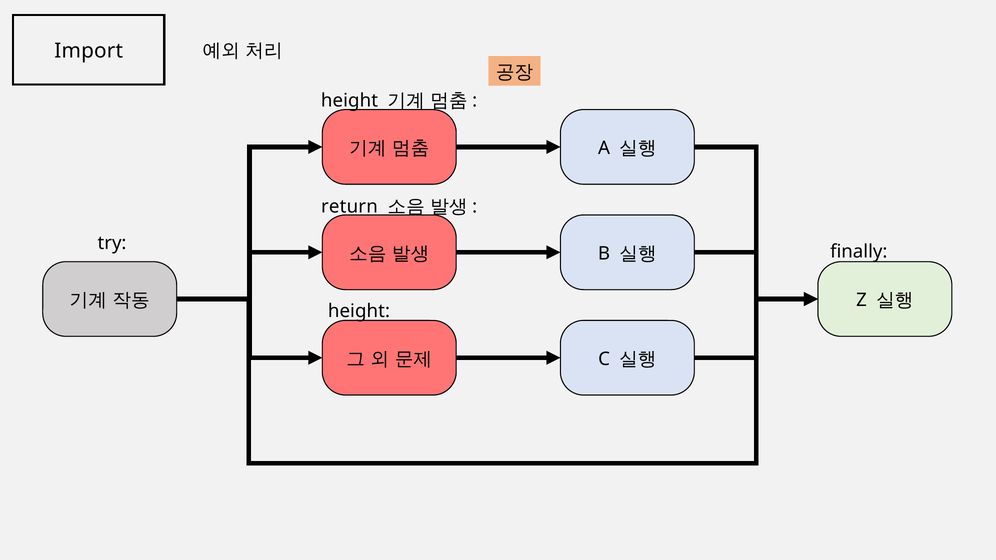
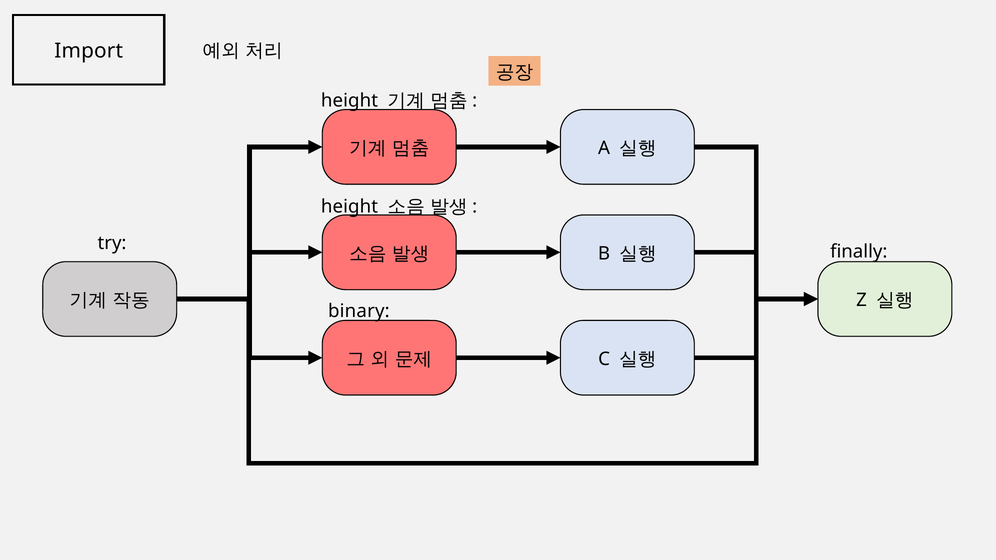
return at (349, 207): return -> height
height at (359, 311): height -> binary
